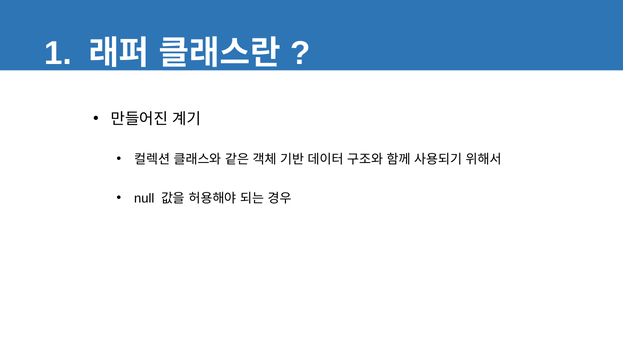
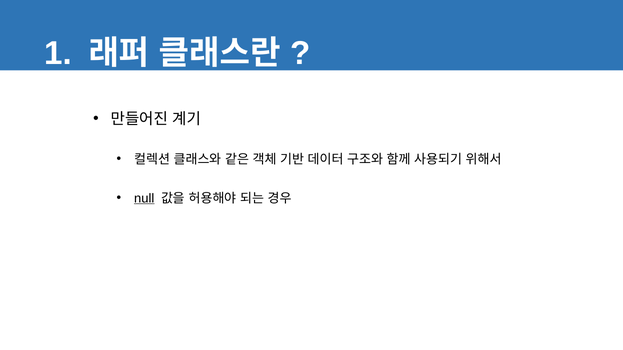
null underline: none -> present
